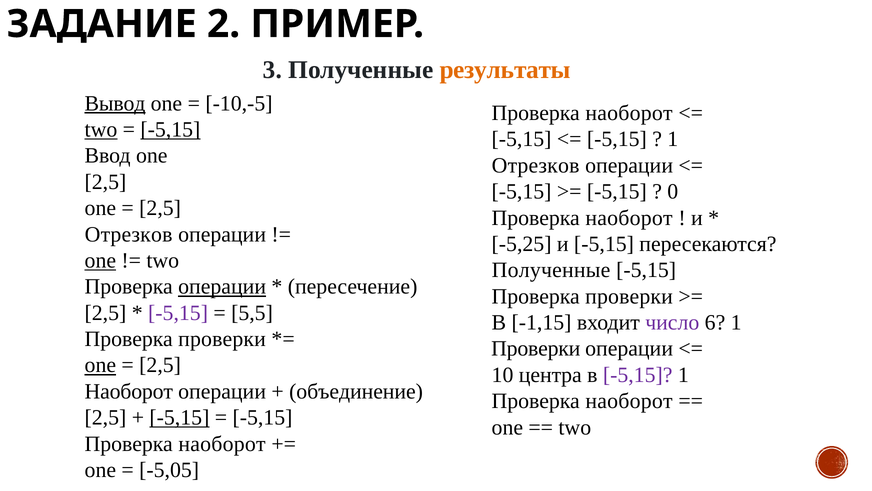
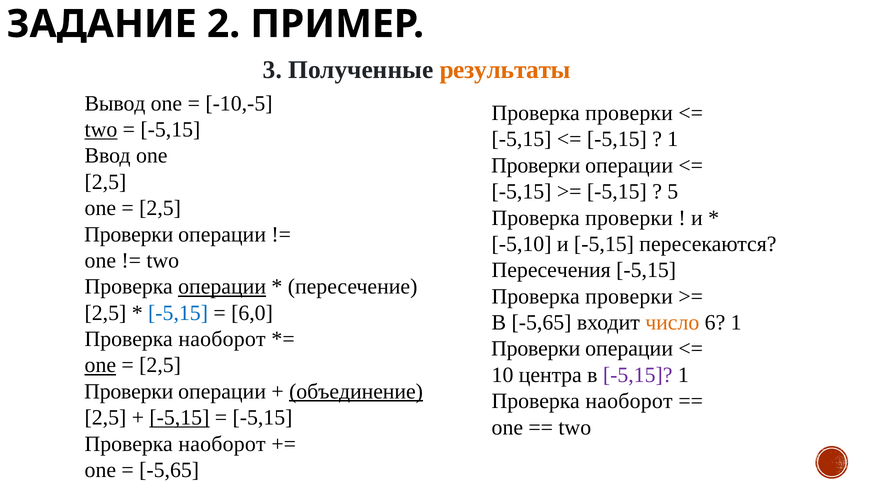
Вывод underline: present -> none
наоборот at (629, 113): наоборот -> проверки
-5,15 at (170, 129) underline: present -> none
Отрезков at (536, 165): Отрезков -> Проверки
0: 0 -> 5
наоборот at (629, 218): наоборот -> проверки
Отрезков at (129, 234): Отрезков -> Проверки
-5,25: -5,25 -> -5,10
one at (100, 260) underline: present -> none
Полученные at (551, 270): Полученные -> Пересечения
-5,15 at (178, 313) colour: purple -> blue
5,5: 5,5 -> 6,0
В -1,15: -1,15 -> -5,65
число colour: purple -> orange
проверки at (222, 339): проверки -> наоборот
Наоборот at (129, 391): Наоборот -> Проверки
объединение underline: none -> present
-5,05 at (169, 470): -5,05 -> -5,65
